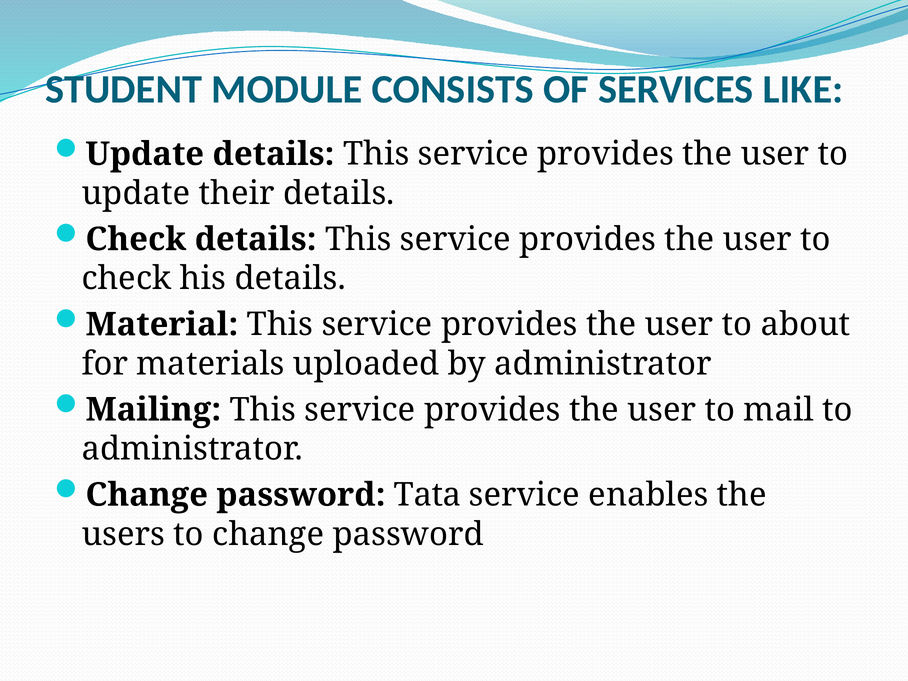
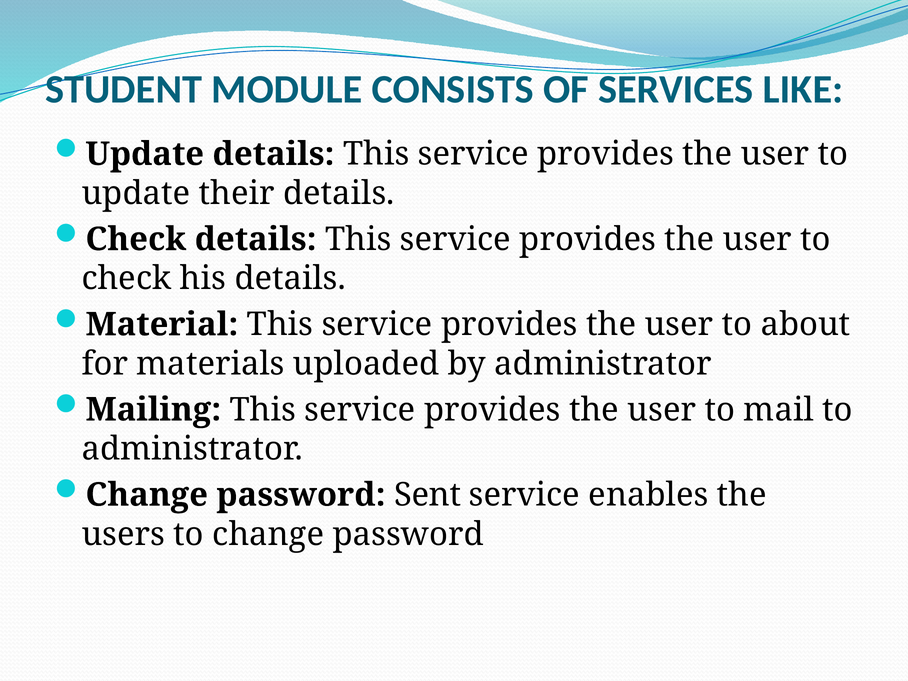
Tata: Tata -> Sent
